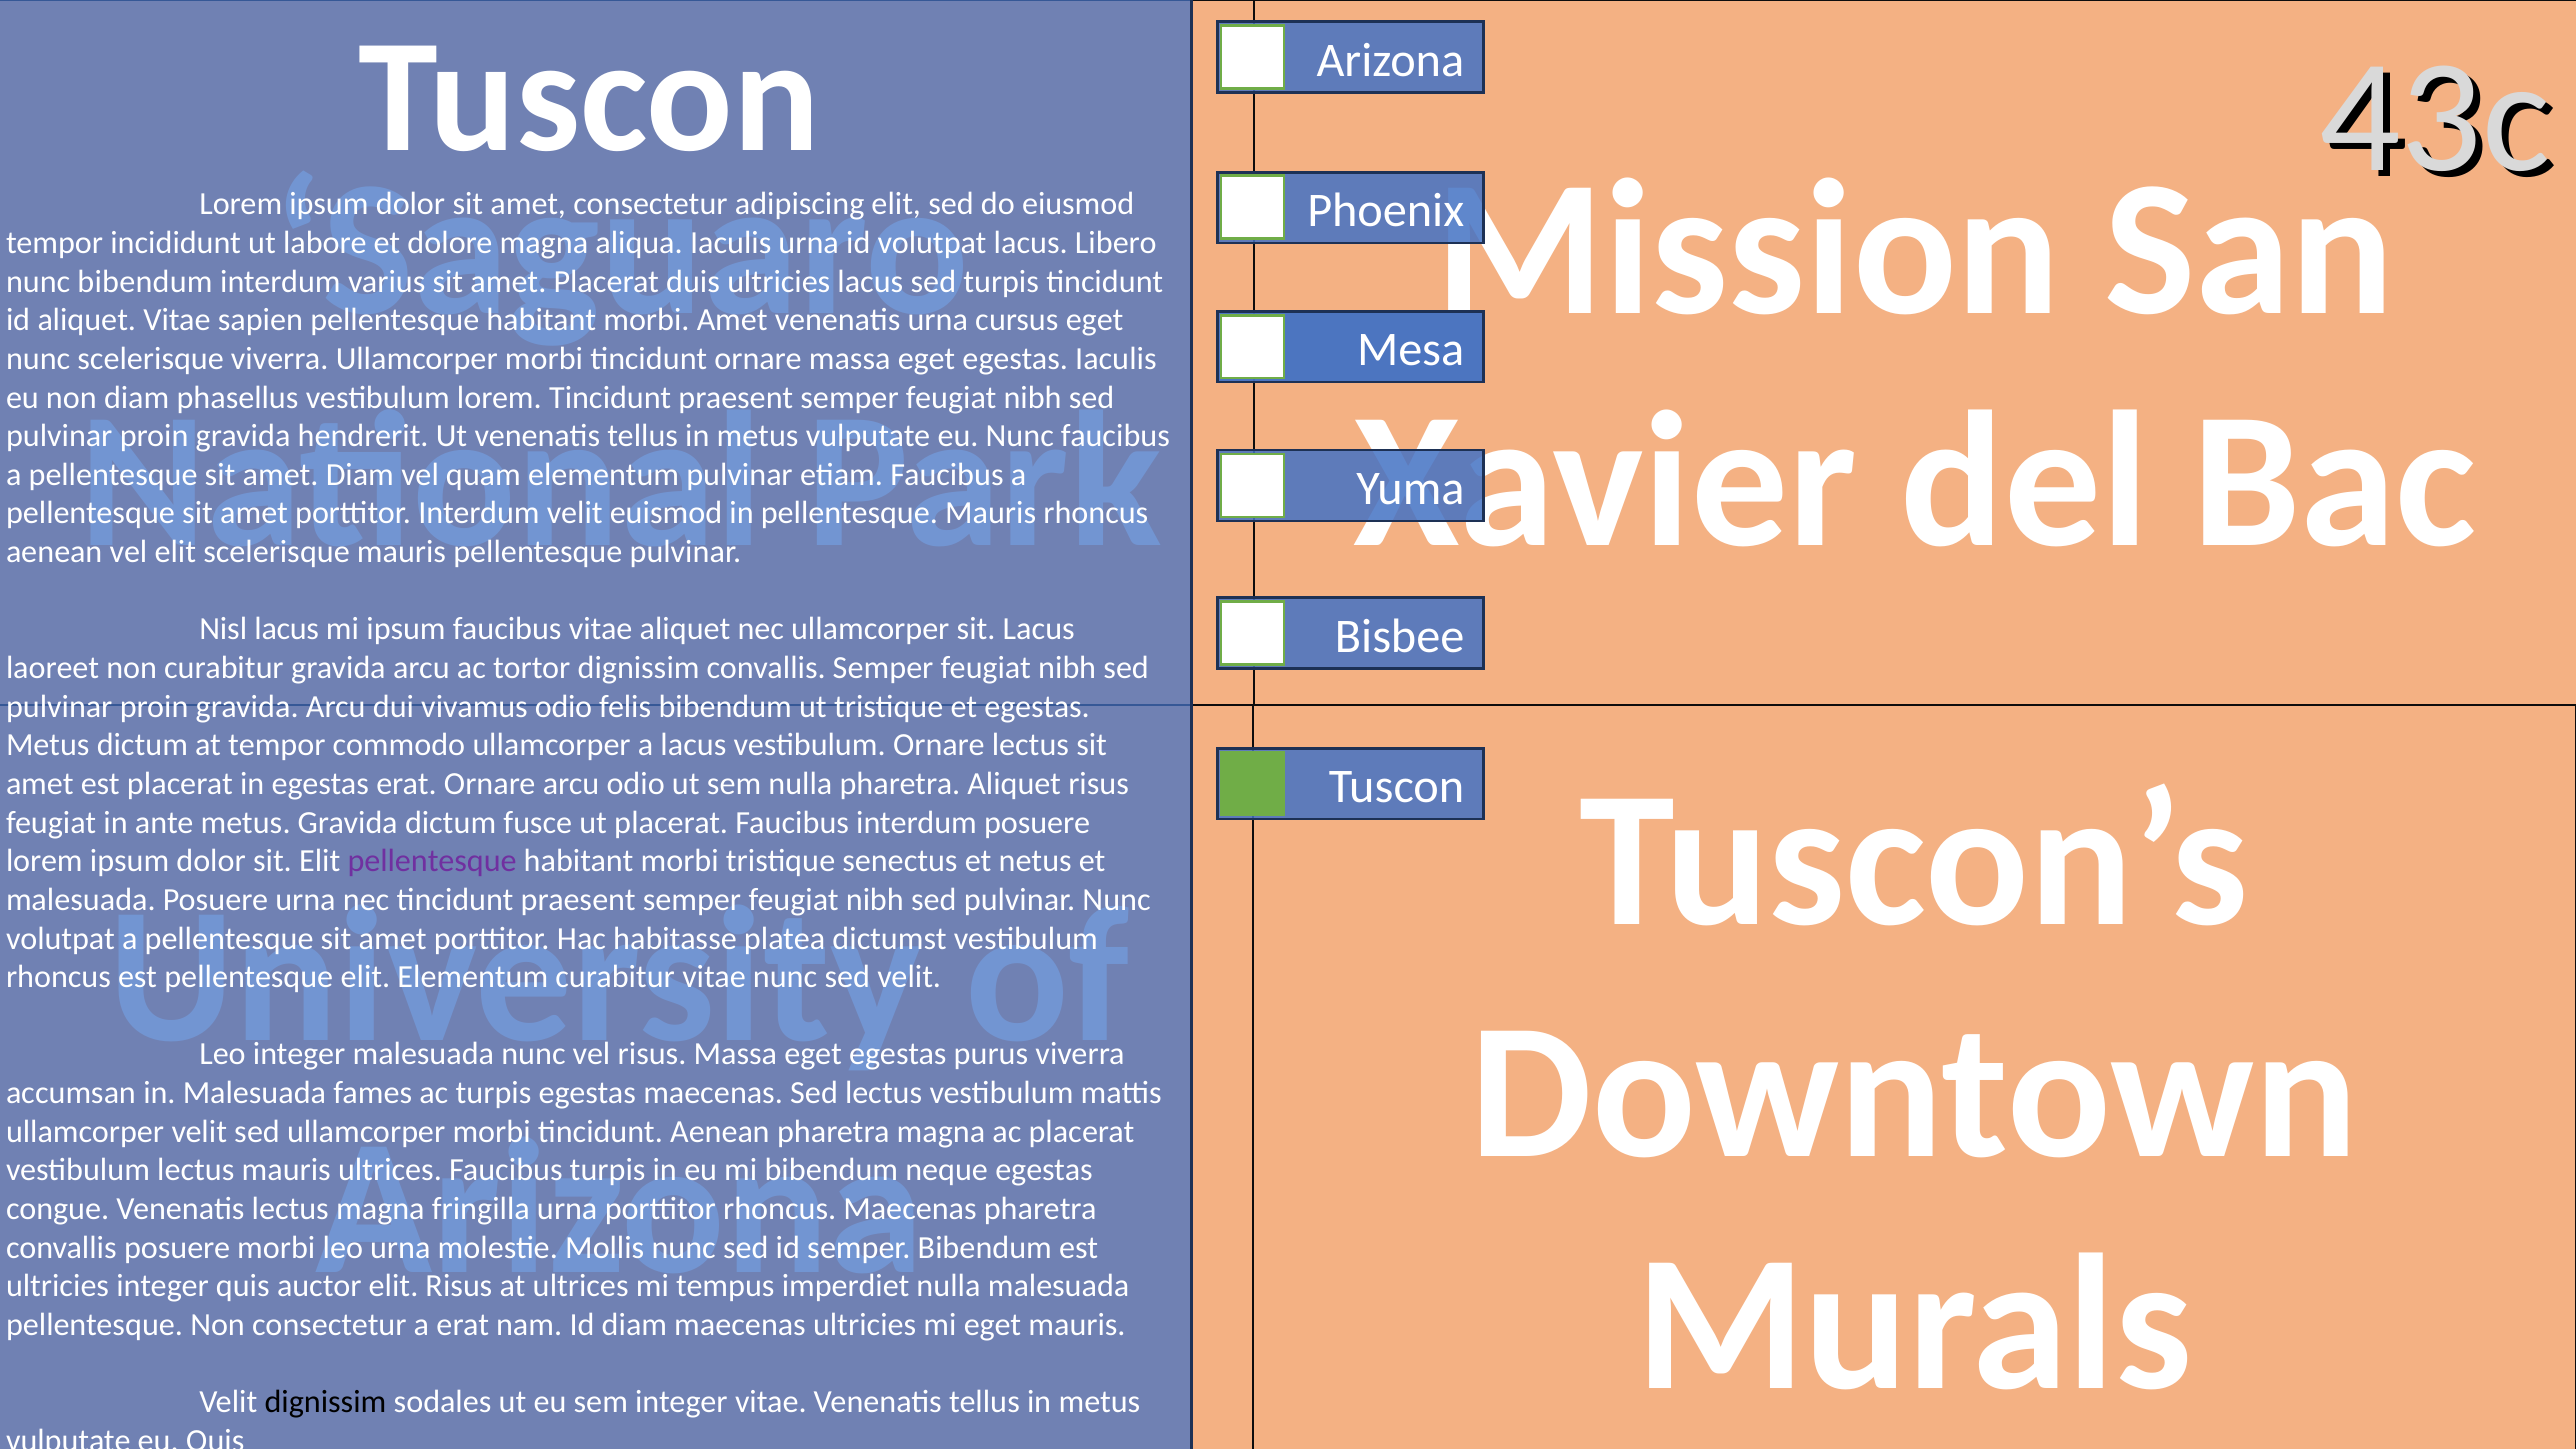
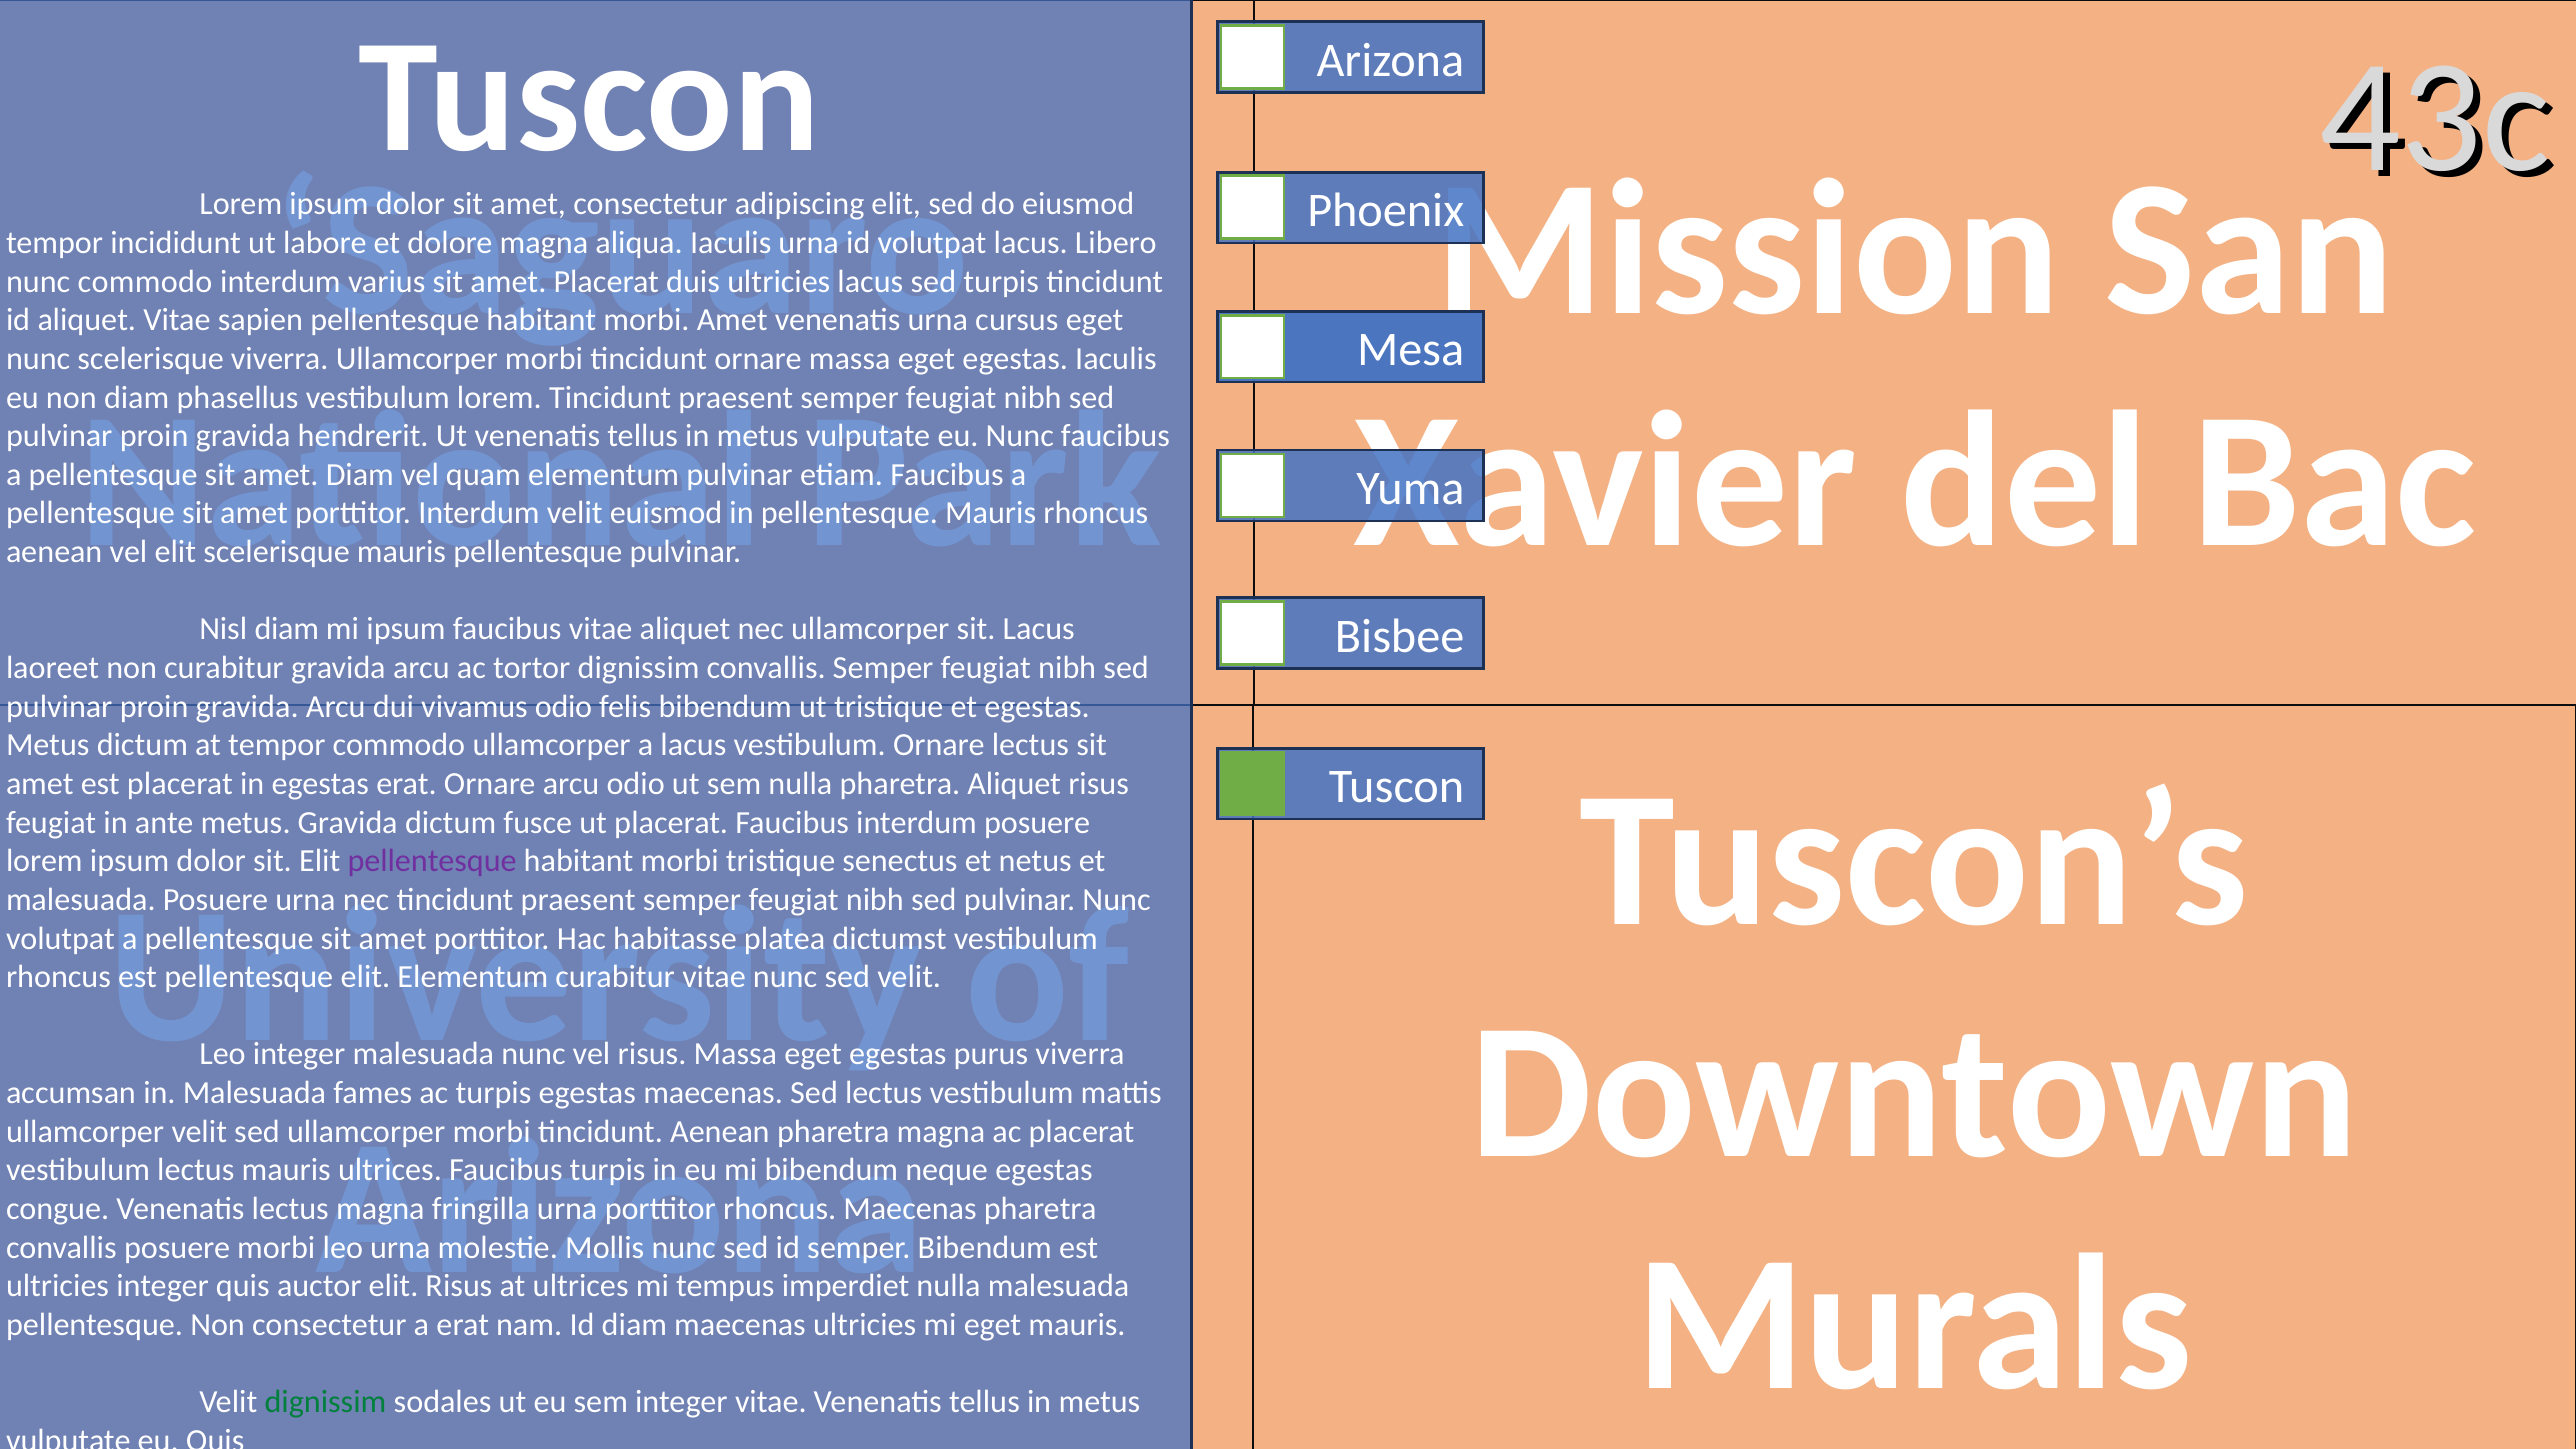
nunc bibendum: bibendum -> commodo
Nisl lacus: lacus -> diam
dignissim at (325, 1402) colour: black -> green
